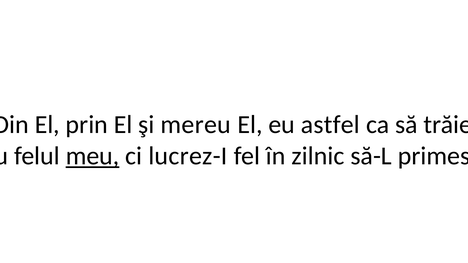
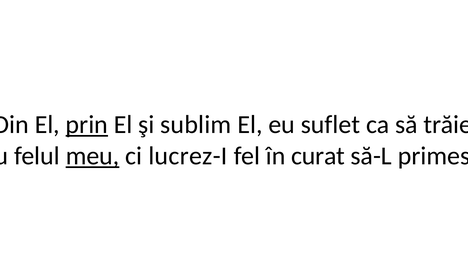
prin underline: none -> present
mereu: mereu -> sublim
astfel: astfel -> suflet
zilnic: zilnic -> curat
